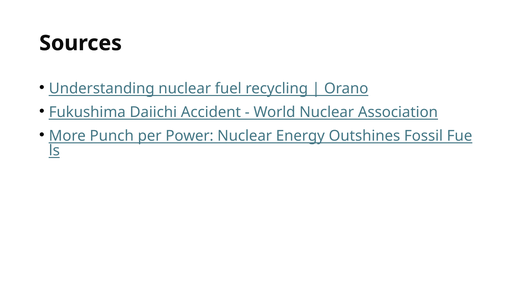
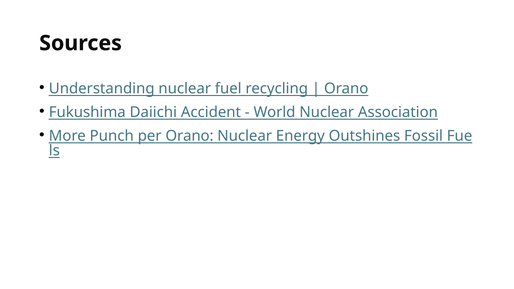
per Power: Power -> Orano
